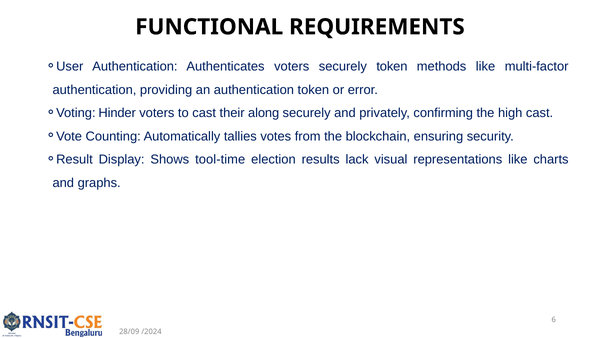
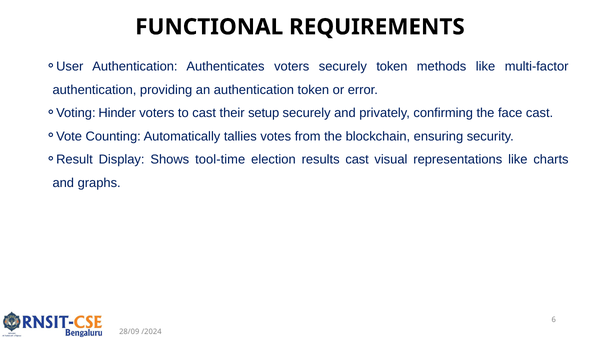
along: along -> setup
high: high -> face
results lack: lack -> cast
